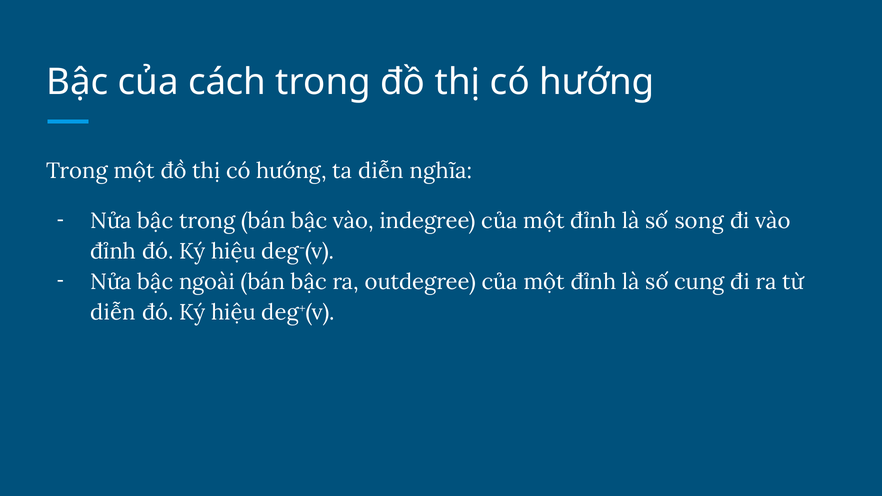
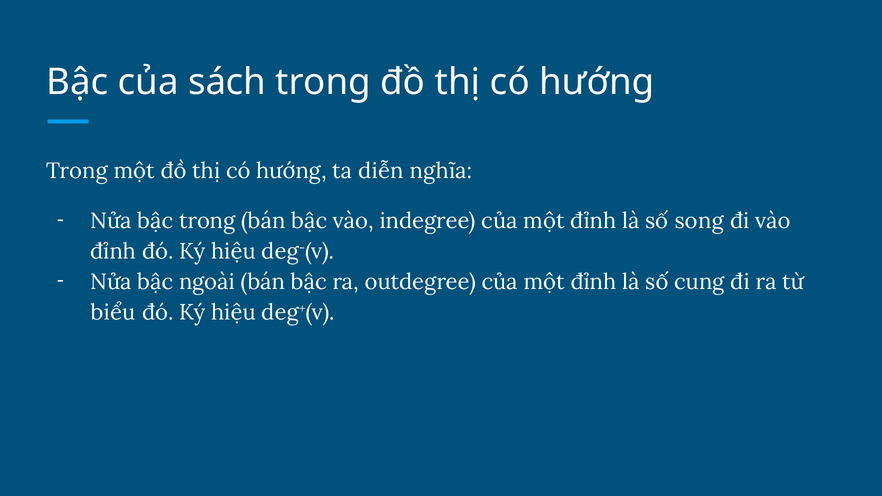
cách: cách -> sách
diễn at (113, 313): diễn -> biểu
